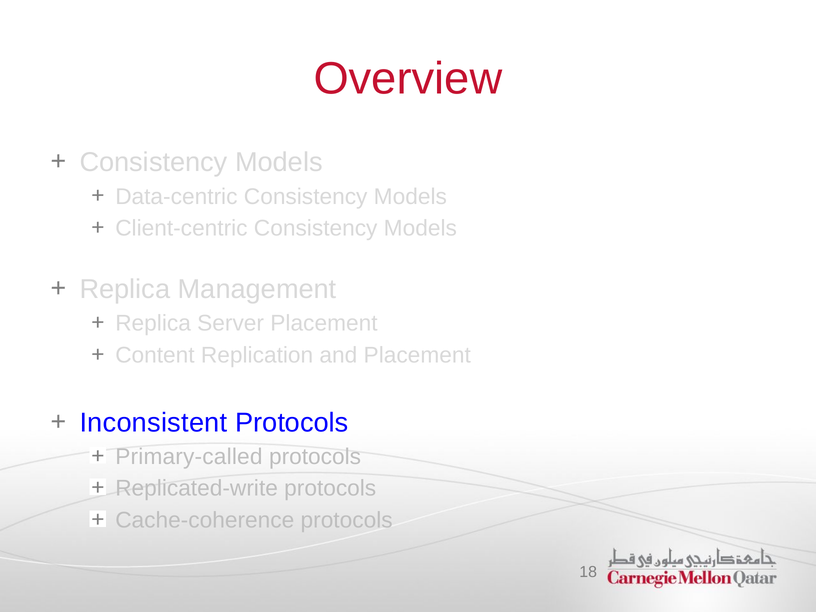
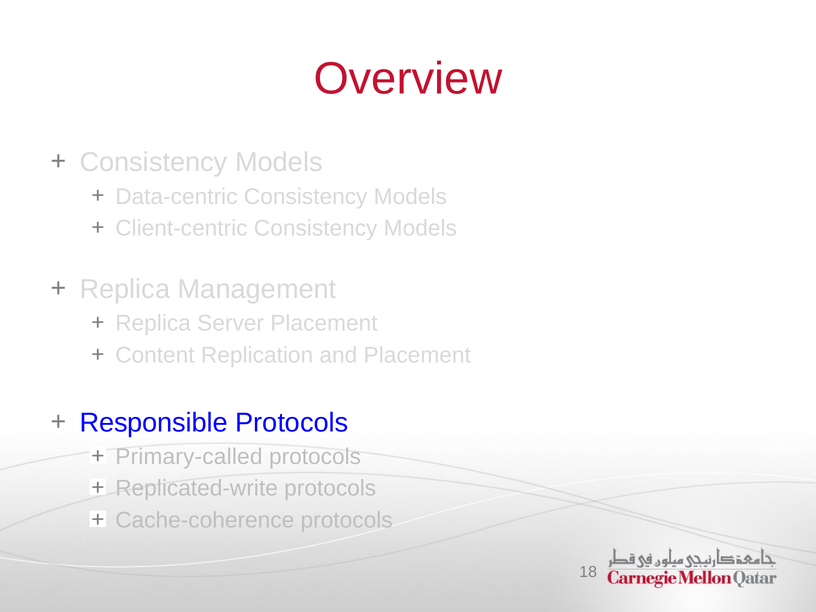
Inconsistent: Inconsistent -> Responsible
